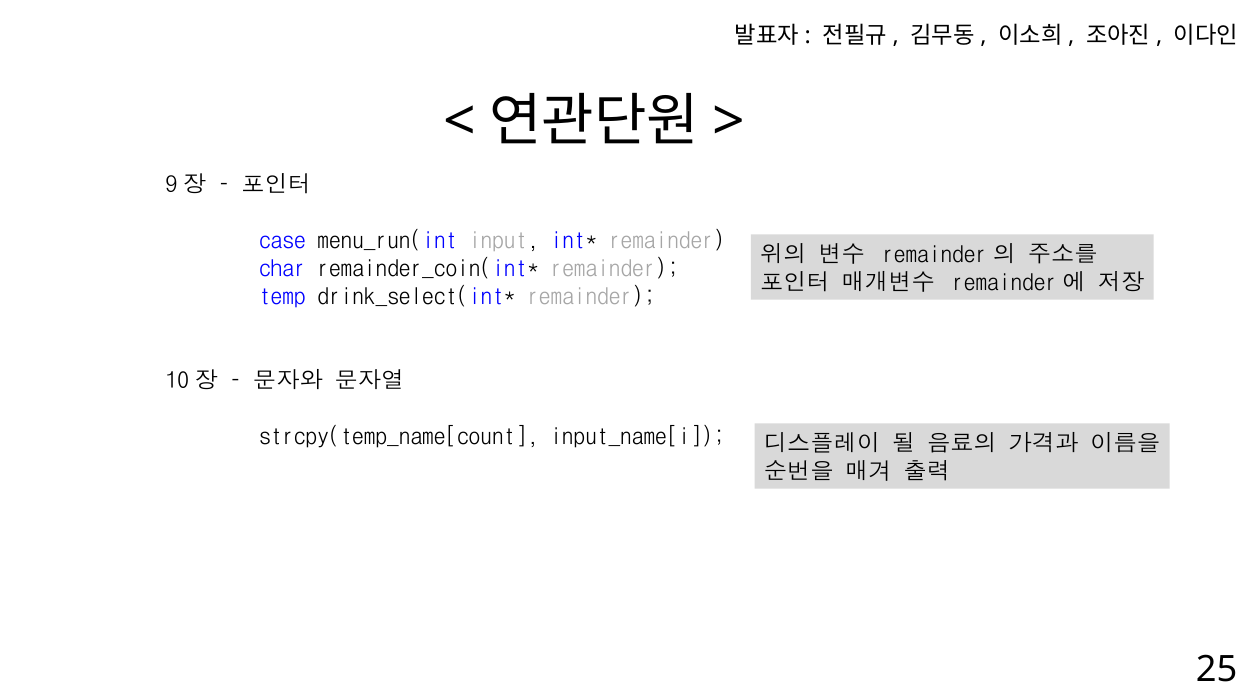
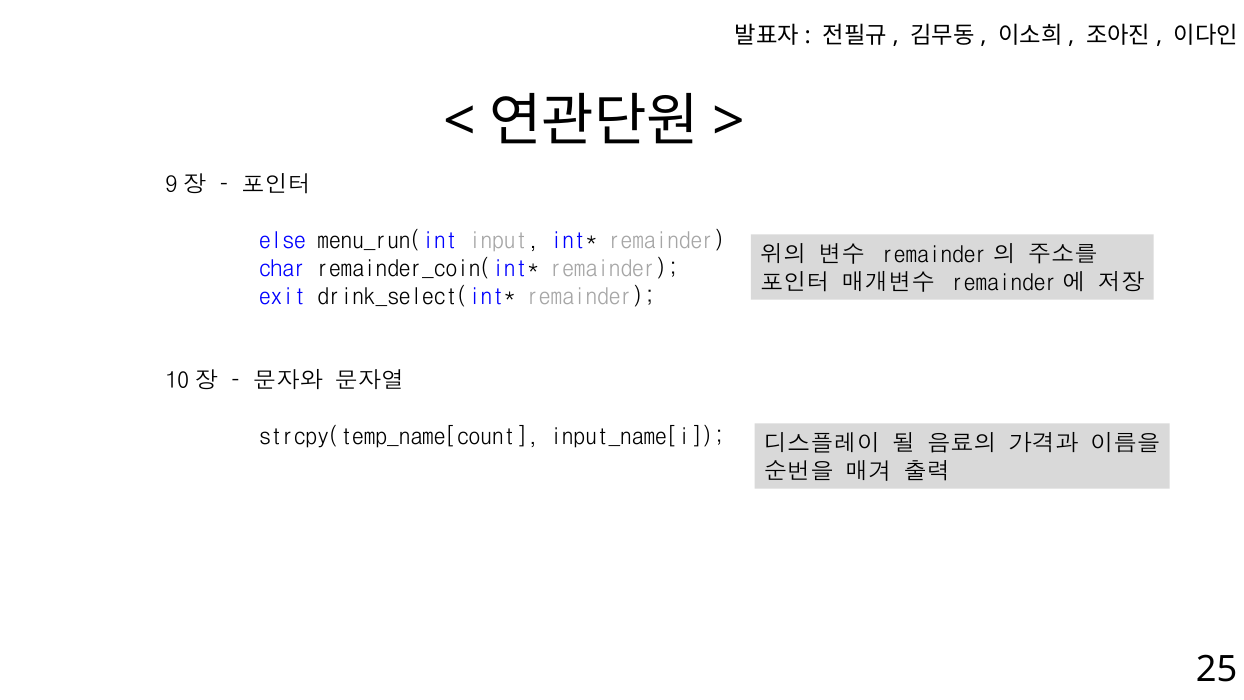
case: case -> else
temp: temp -> exit
